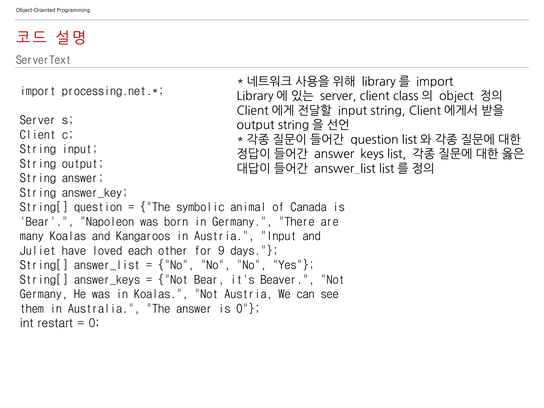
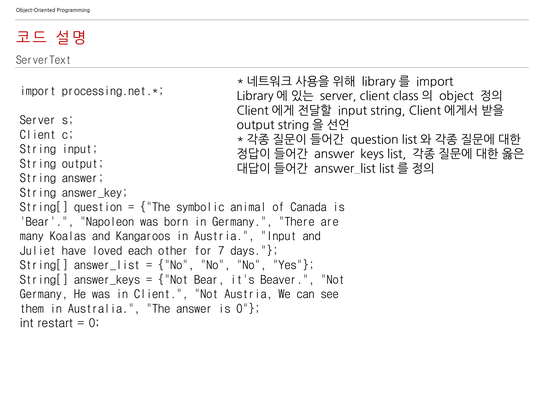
9: 9 -> 7
in Koalas: Koalas -> Client
